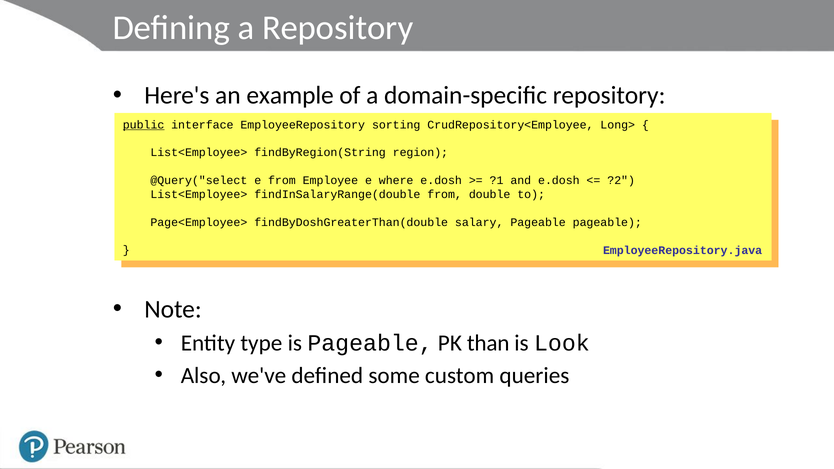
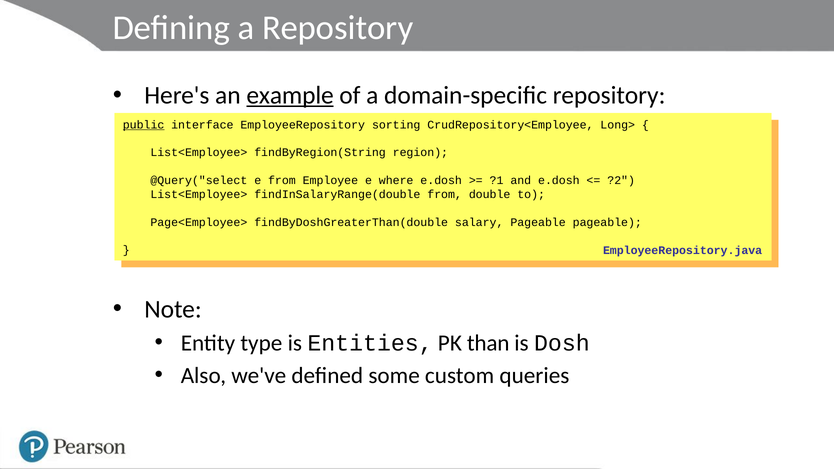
example underline: none -> present
is Pageable: Pageable -> Entities
Look: Look -> Dosh
